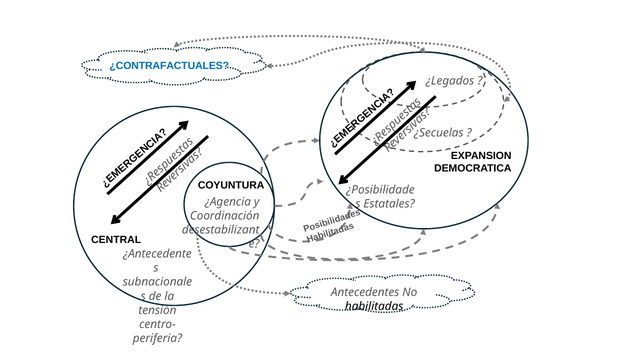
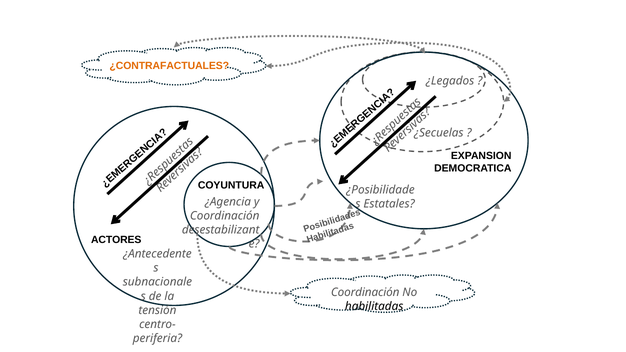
¿CONTRAFACTUALES colour: blue -> orange
CENTRAL: CENTRAL -> ACTORES
Antecedentes at (365, 292): Antecedentes -> Coordinación
